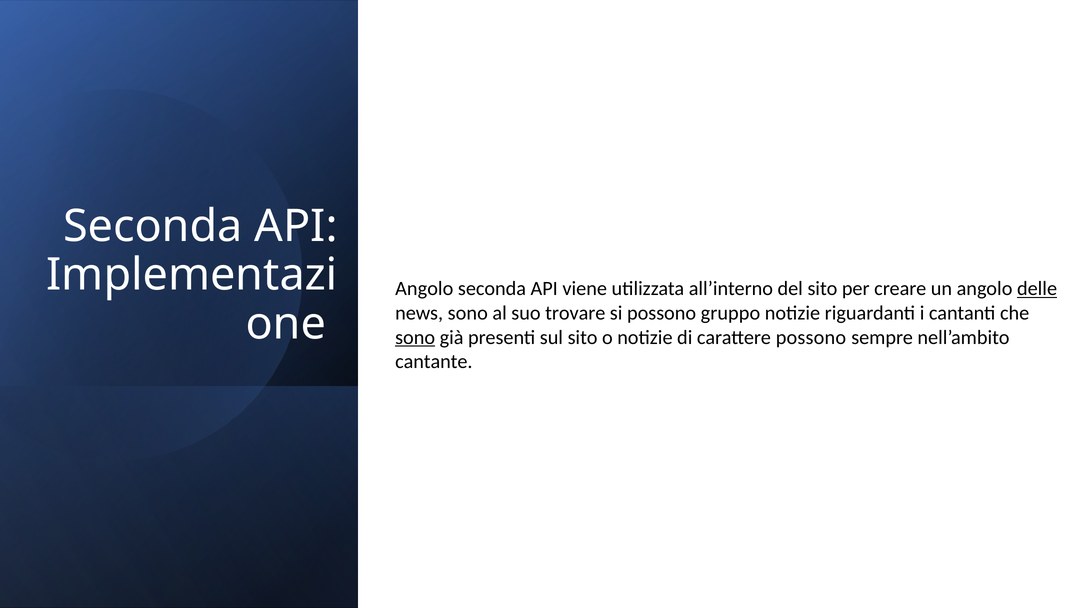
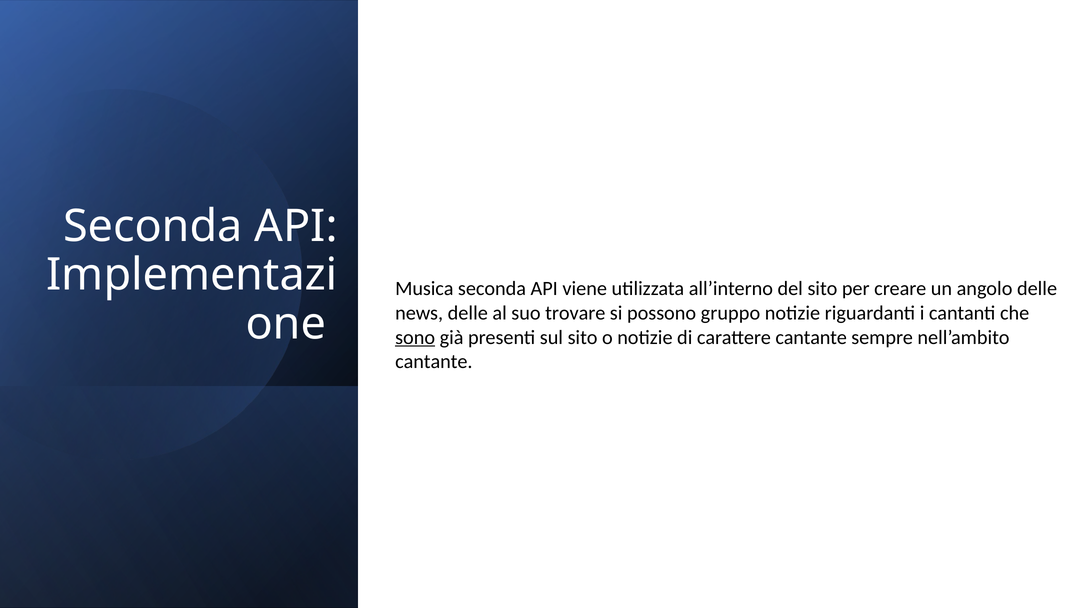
Angolo at (424, 289): Angolo -> Musica
delle at (1037, 289) underline: present -> none
news sono: sono -> delle
carattere possono: possono -> cantante
